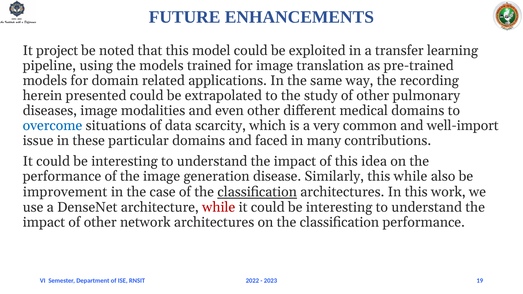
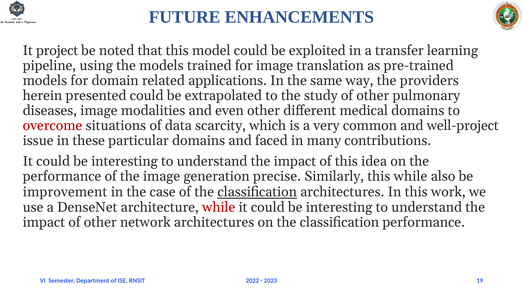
recording: recording -> providers
overcome colour: blue -> red
well-import: well-import -> well-project
disease: disease -> precise
